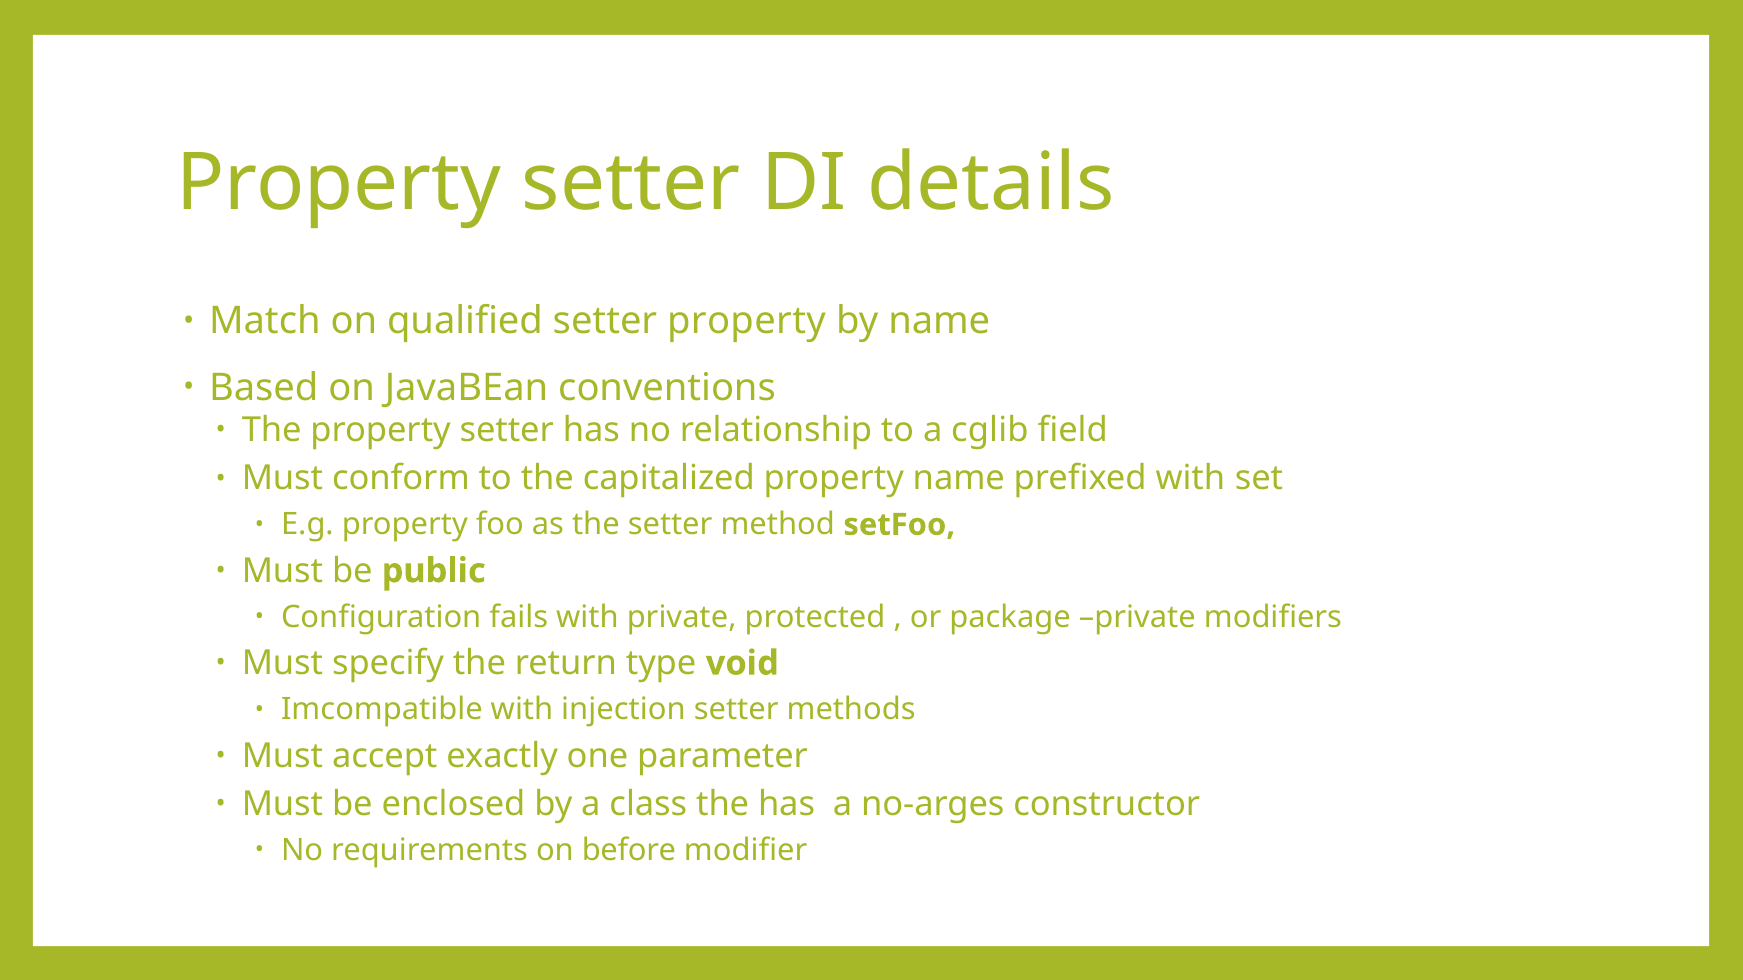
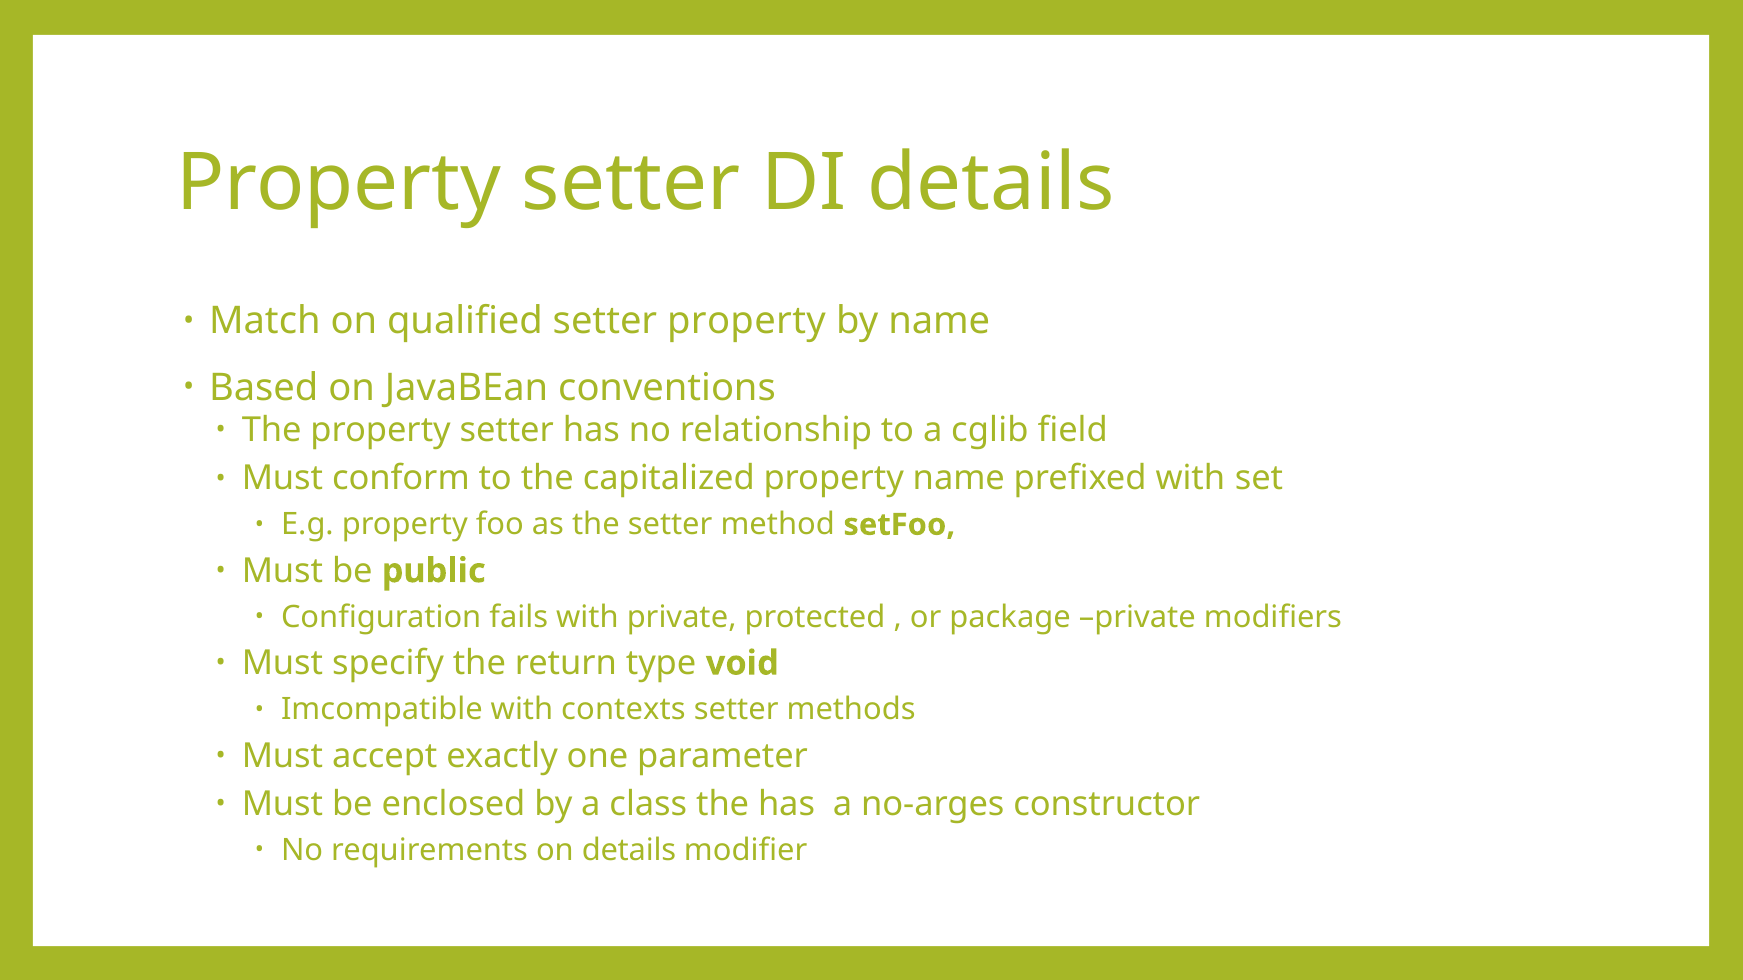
injection: injection -> contexts
on before: before -> details
